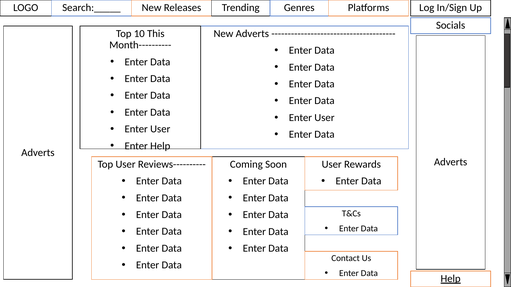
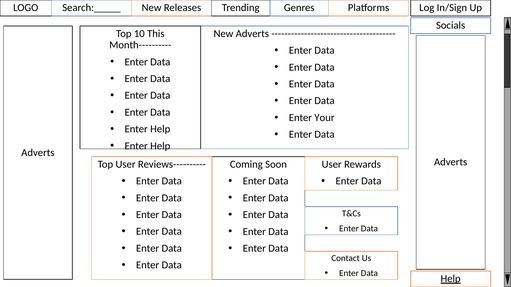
User at (324, 118): User -> Your
User at (160, 129): User -> Help
